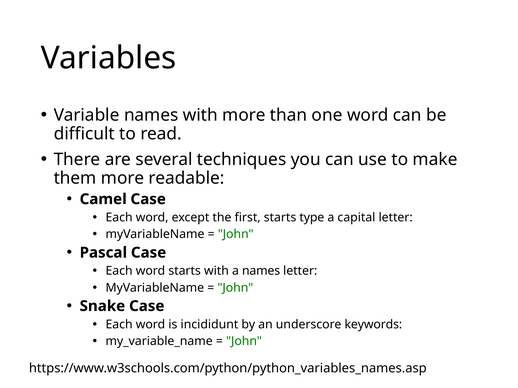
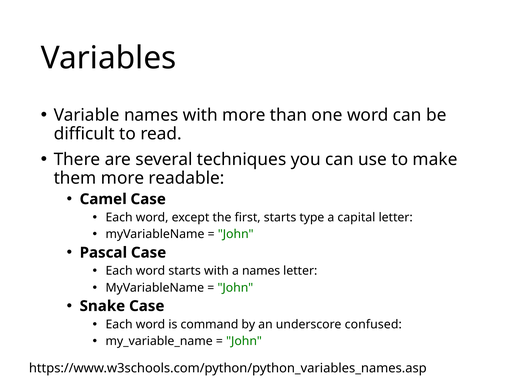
incididunt: incididunt -> command
keywords: keywords -> confused
